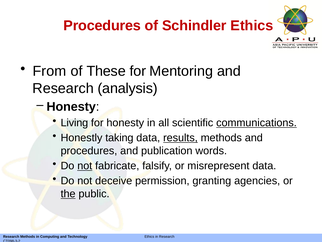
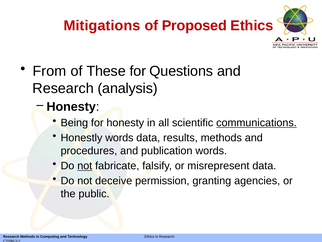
Procedures at (102, 26): Procedures -> Mitigations
Schindler: Schindler -> Proposed
Mentoring: Mentoring -> Questions
Living: Living -> Being
Honestly taking: taking -> words
results underline: present -> none
the underline: present -> none
